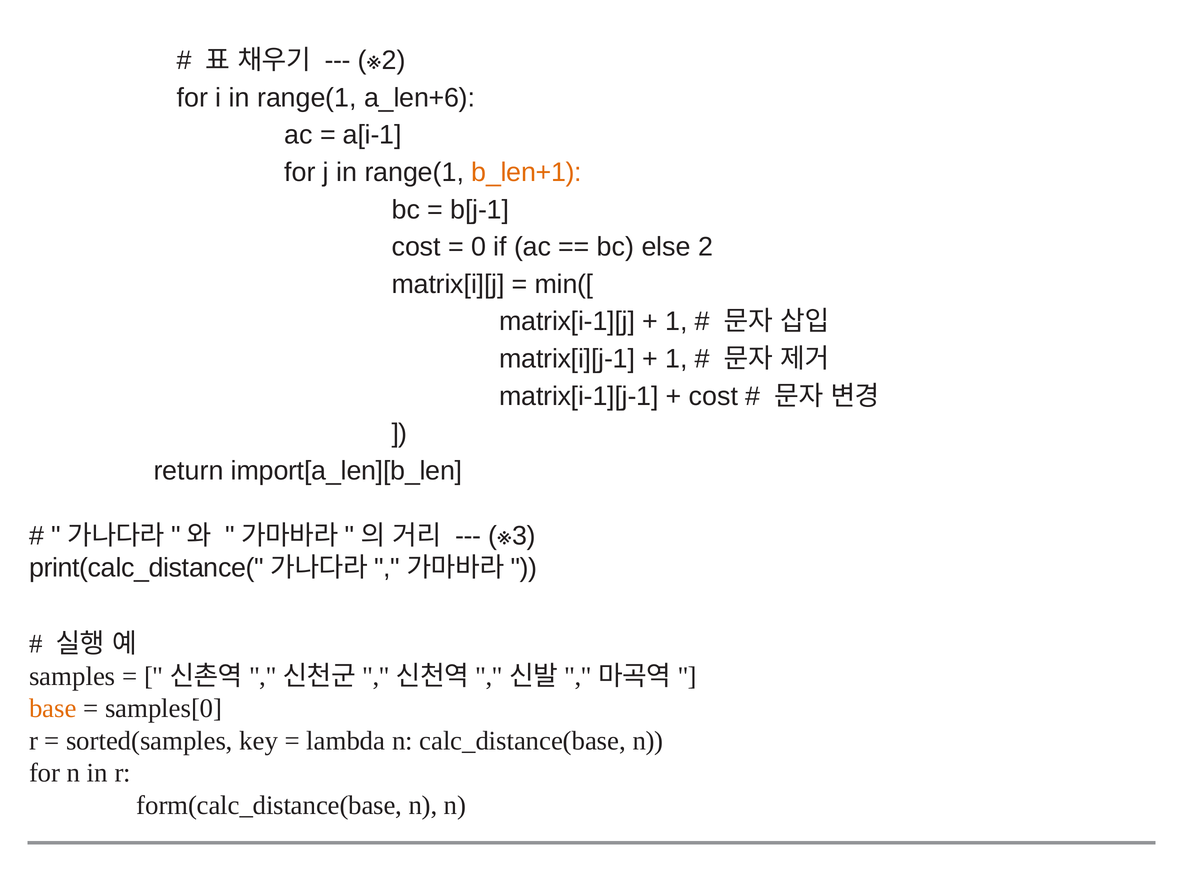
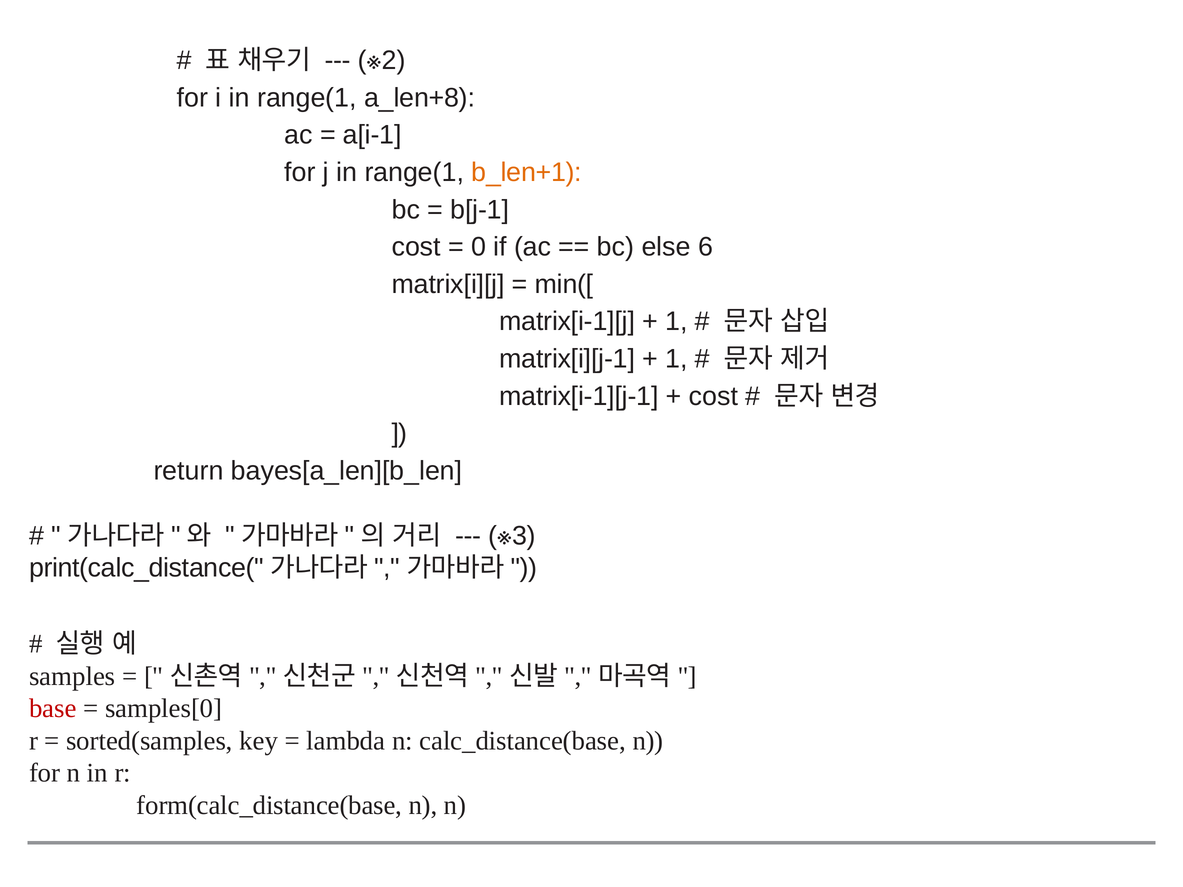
a_len+6: a_len+6 -> a_len+8
else 2: 2 -> 6
import[a_len][b_len: import[a_len][b_len -> bayes[a_len][b_len
base colour: orange -> red
